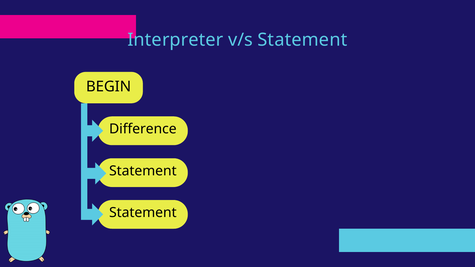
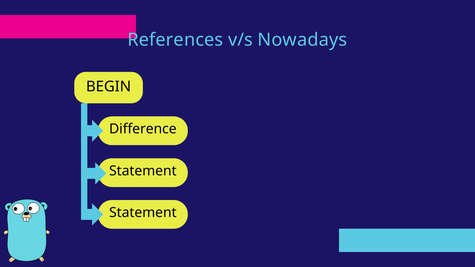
Interpreter: Interpreter -> References
v/s Statement: Statement -> Nowadays
